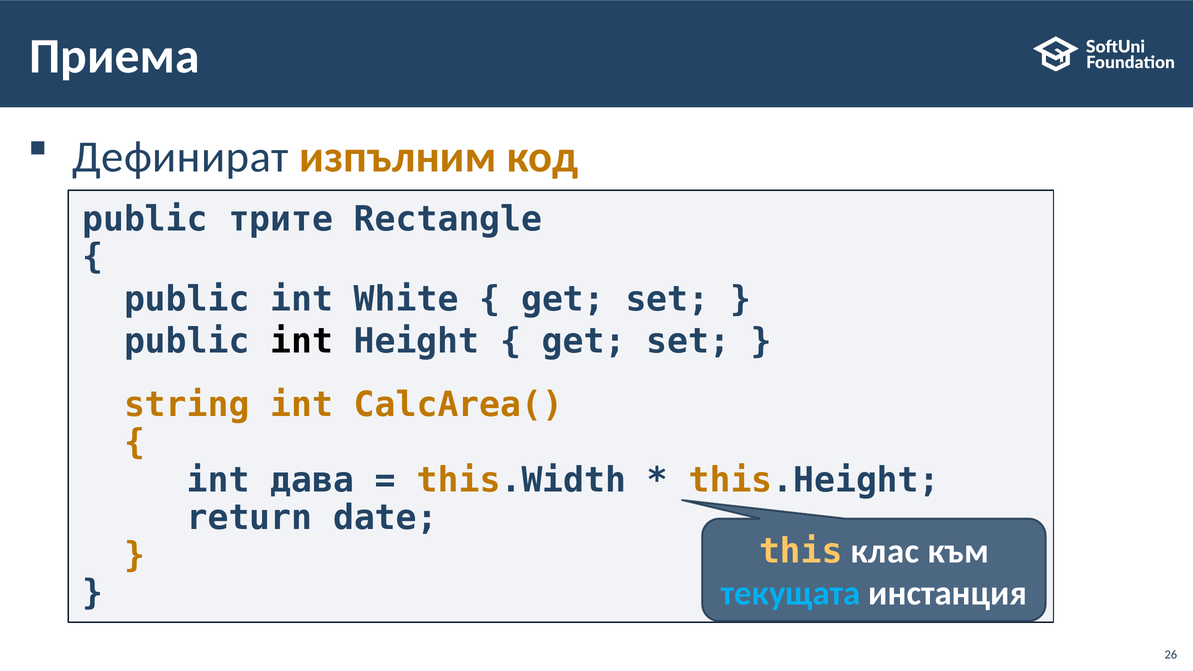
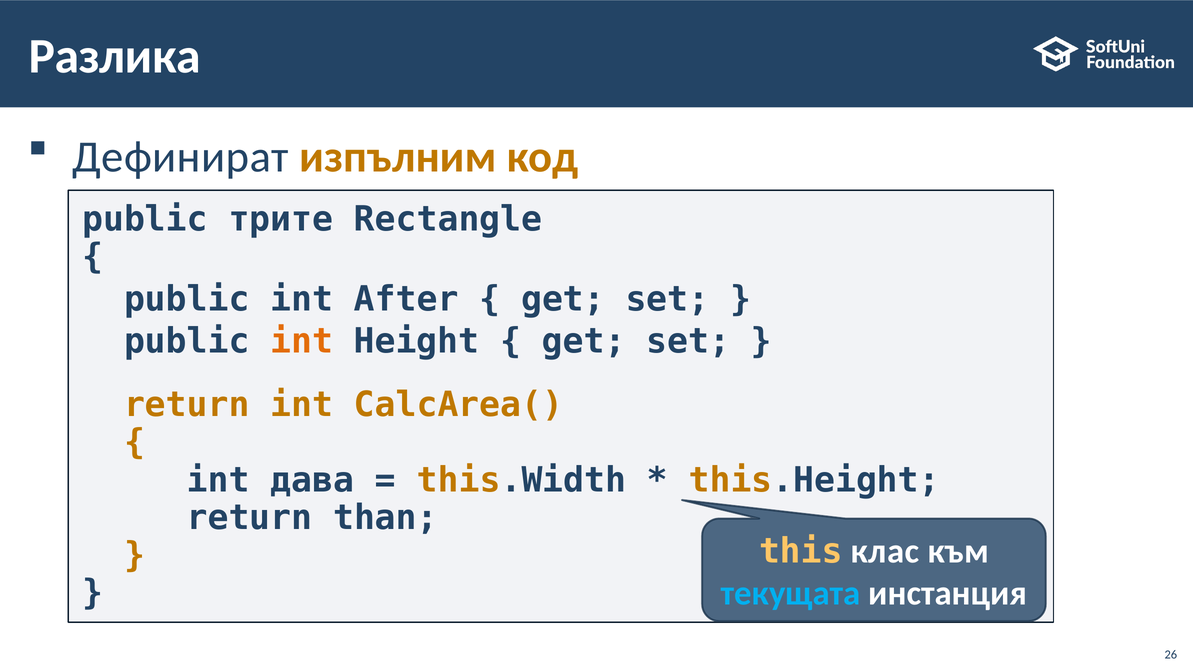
Приема: Приема -> Разлика
White: White -> After
int at (302, 341) colour: black -> orange
string at (187, 405): string -> return
date: date -> than
